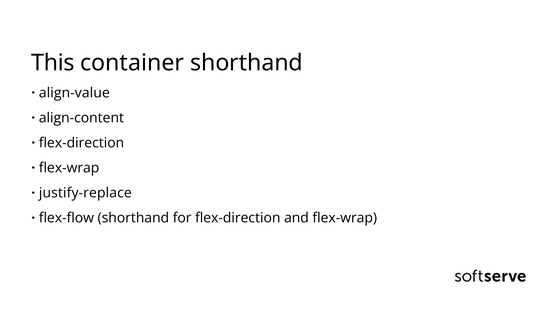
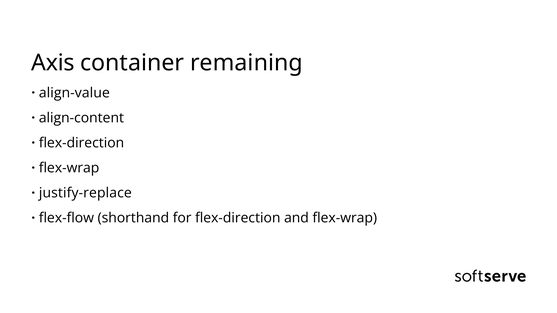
This: This -> Axis
container shorthand: shorthand -> remaining
